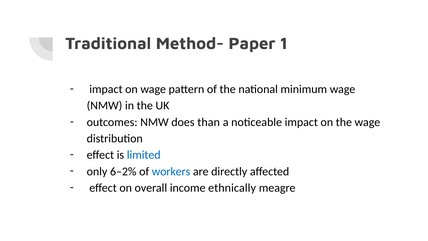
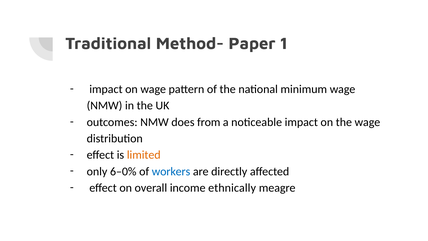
than: than -> from
limited colour: blue -> orange
6–2%: 6–2% -> 6–0%
